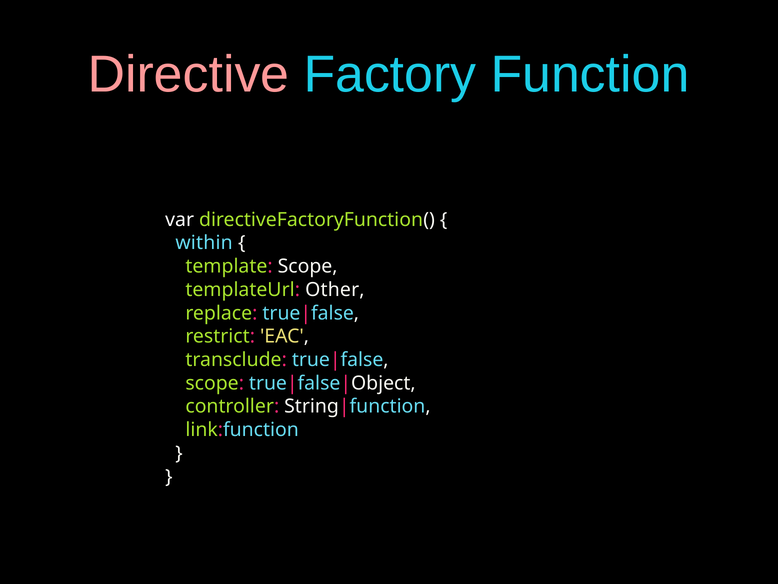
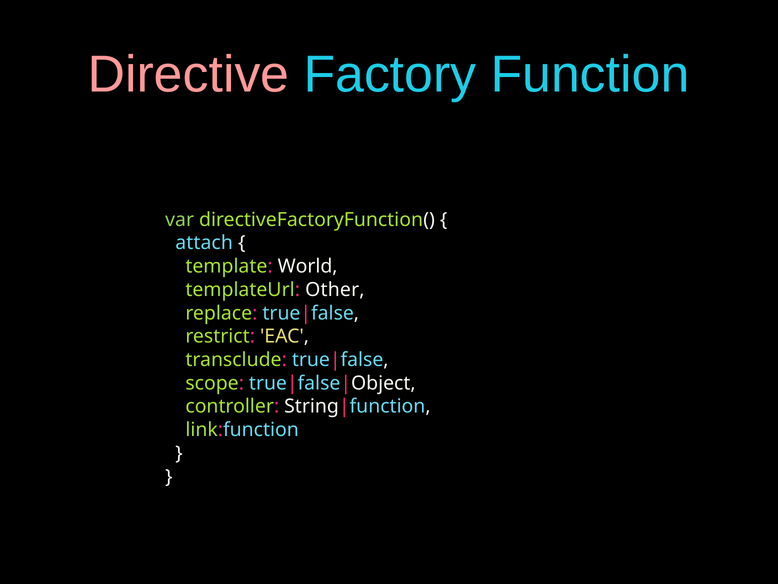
var colour: white -> light green
within: within -> attach
template Scope: Scope -> World
